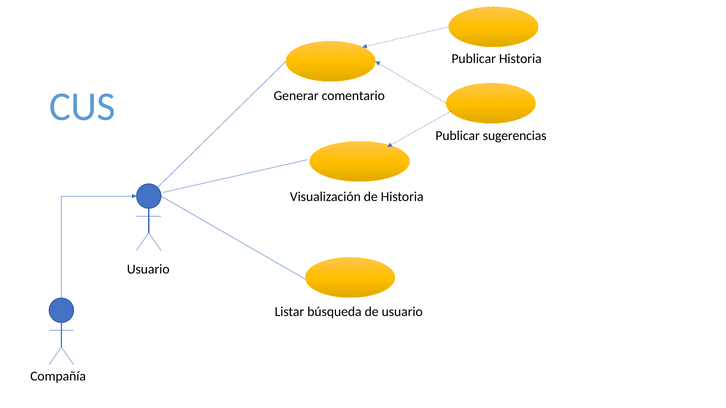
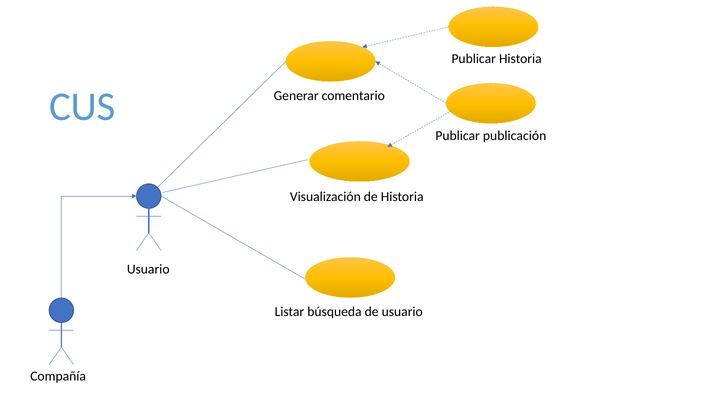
sugerencias: sugerencias -> publicación
